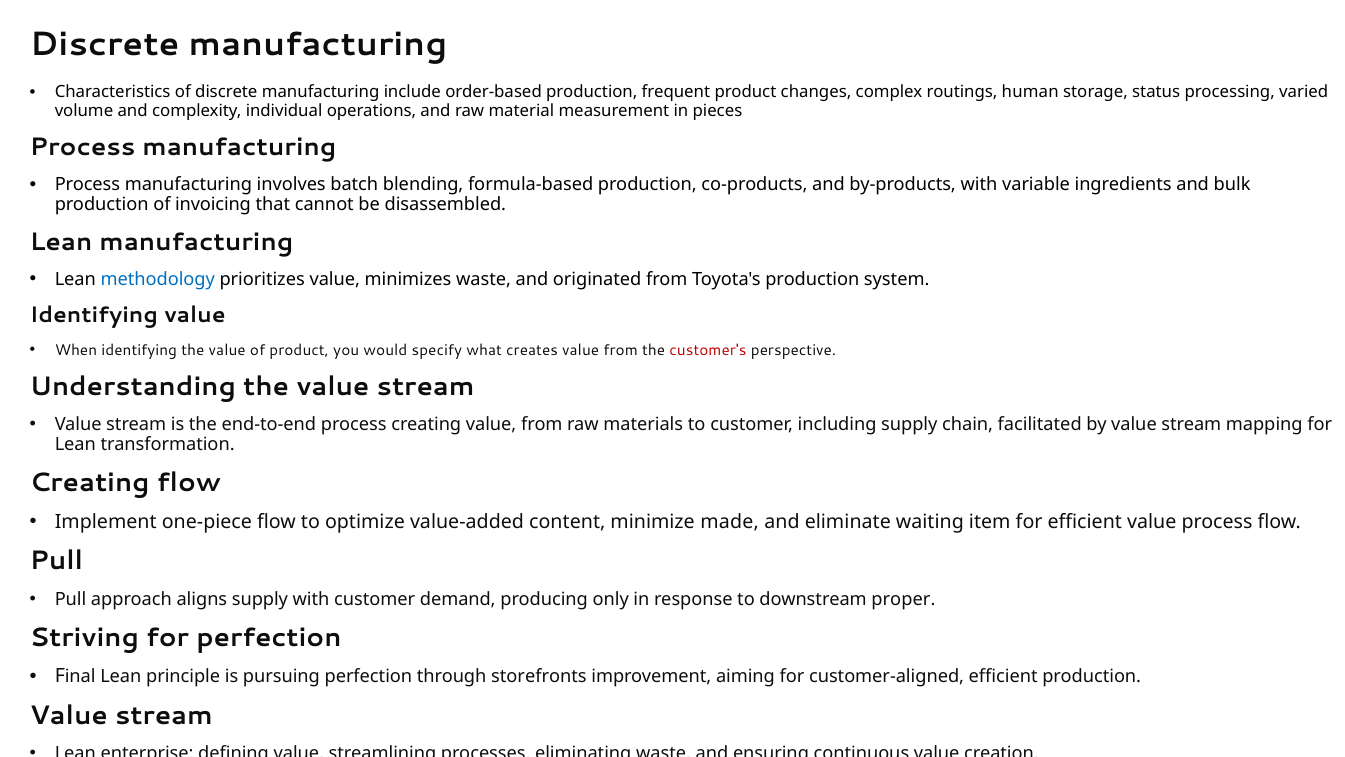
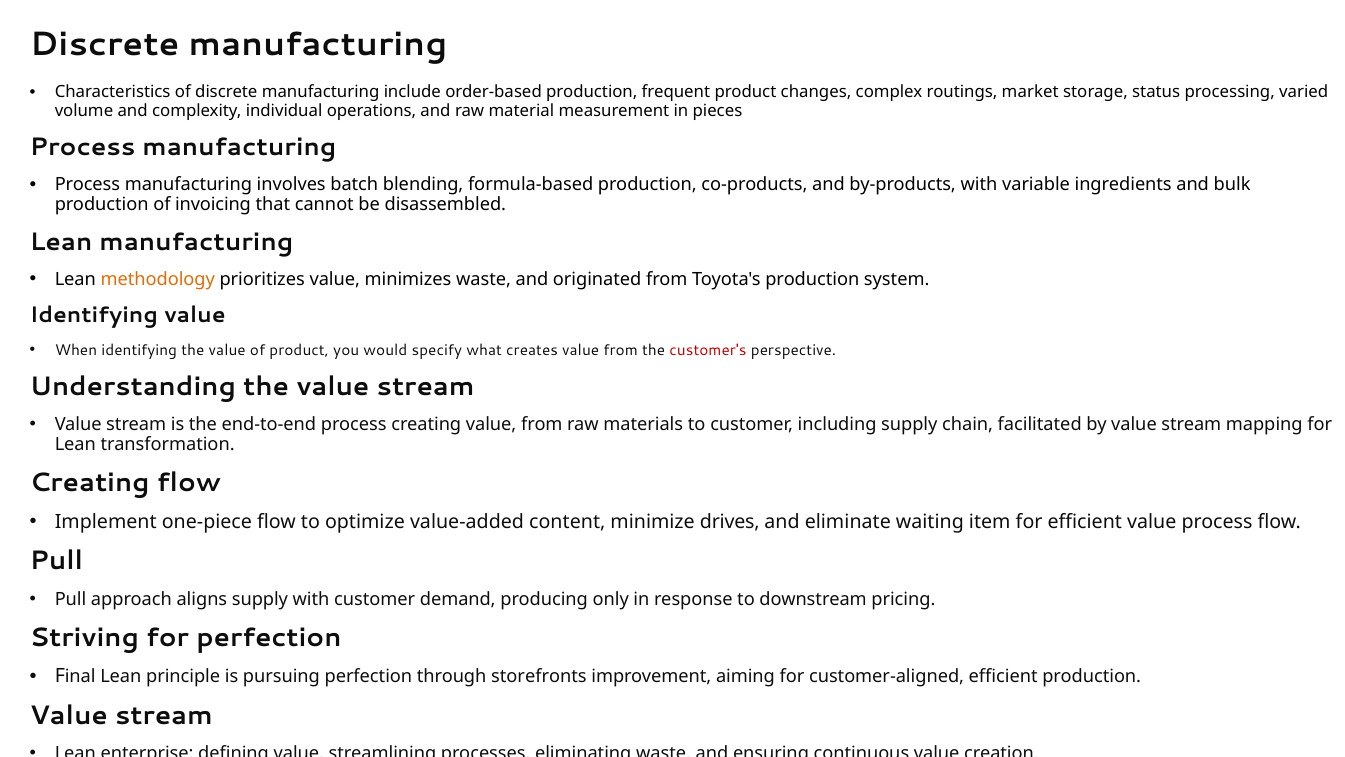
human: human -> market
methodology colour: blue -> orange
made: made -> drives
proper: proper -> pricing
